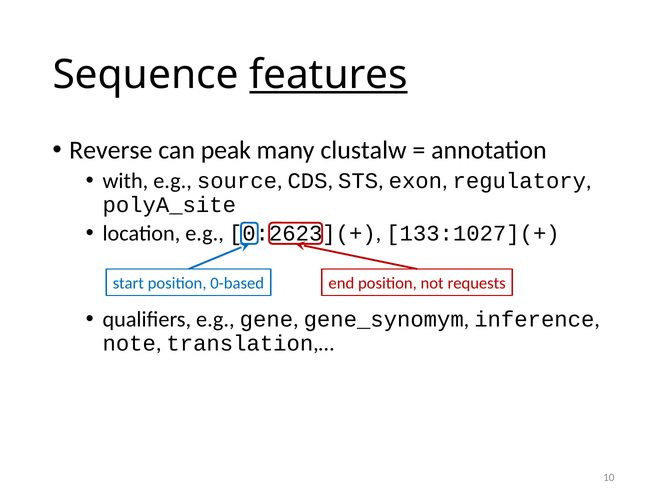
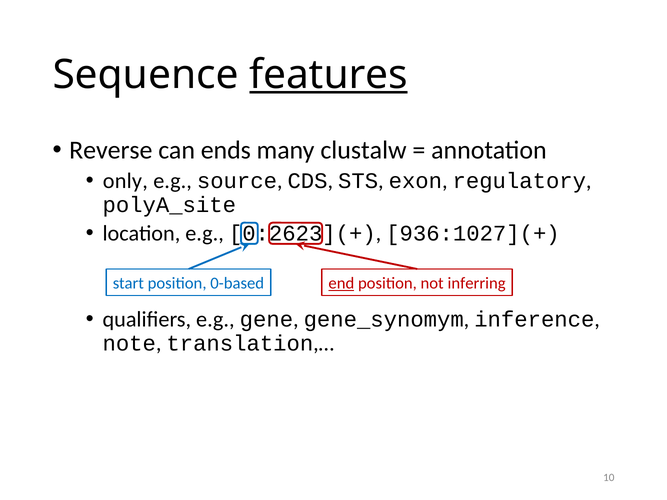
peak: peak -> ends
with: with -> only
133:1027](+: 133:1027](+ -> 936:1027](+
end underline: none -> present
requests: requests -> inferring
